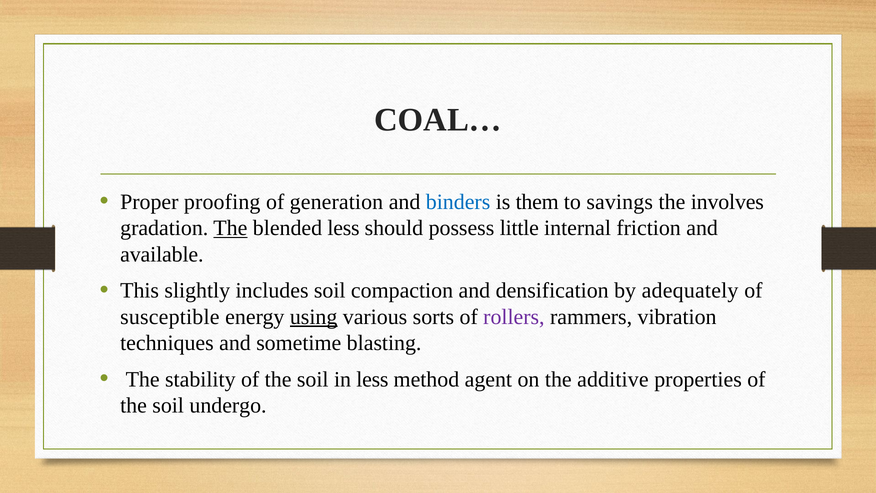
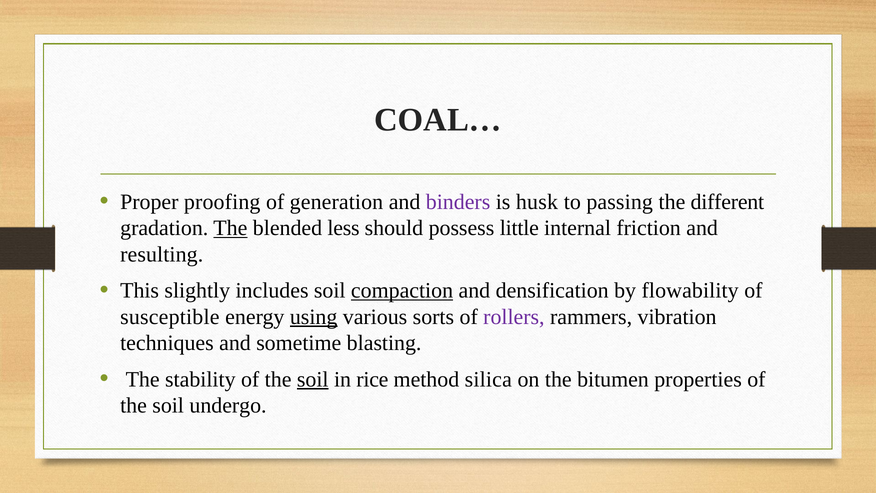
binders colour: blue -> purple
them: them -> husk
savings: savings -> passing
involves: involves -> different
available: available -> resulting
compaction underline: none -> present
adequately: adequately -> flowability
soil at (313, 379) underline: none -> present
in less: less -> rice
agent: agent -> silica
additive: additive -> bitumen
